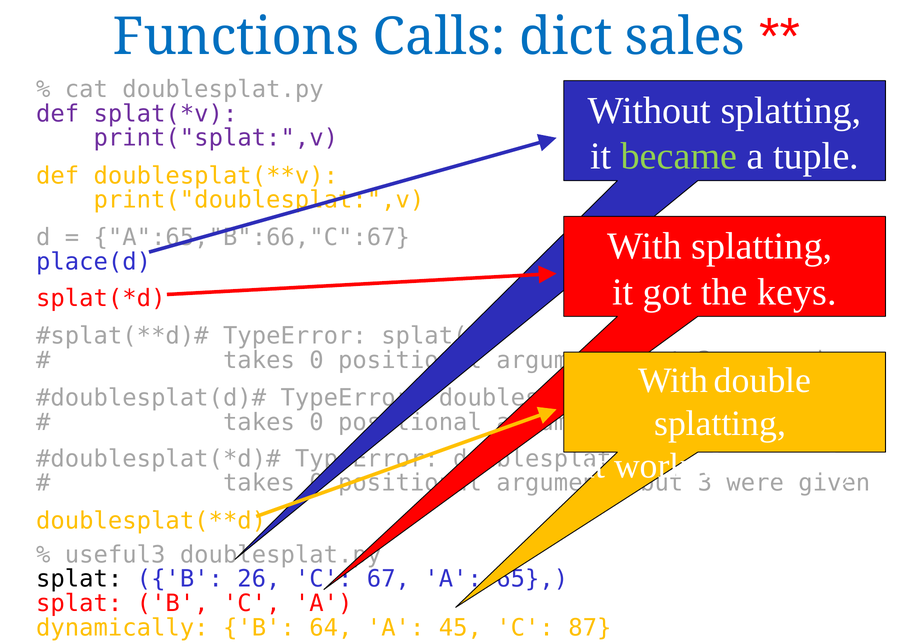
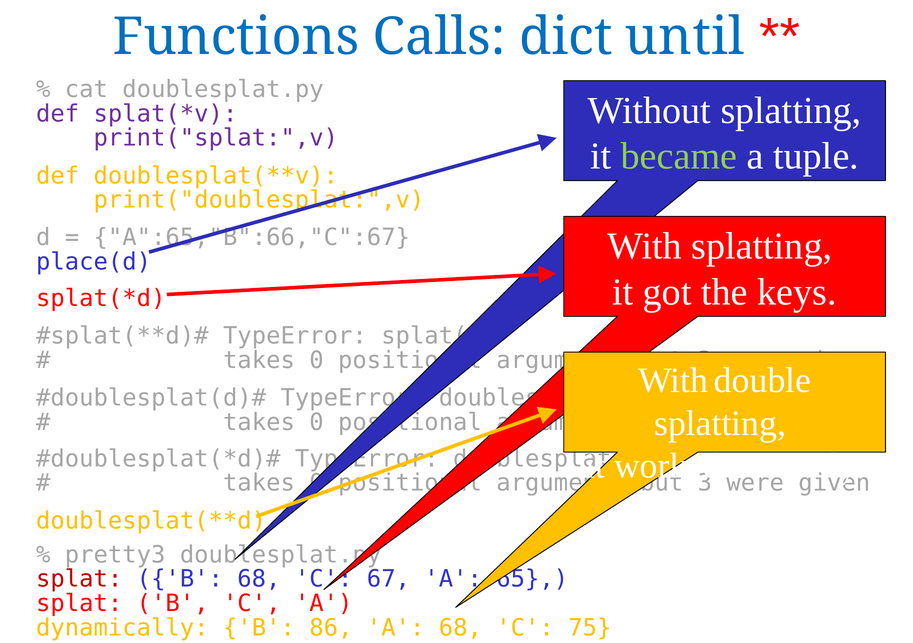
sales: sales -> until
useful3: useful3 -> pretty3
splat at (79, 580) colour: black -> red
B 26: 26 -> 68
64: 64 -> 86
A 45: 45 -> 68
87: 87 -> 75
